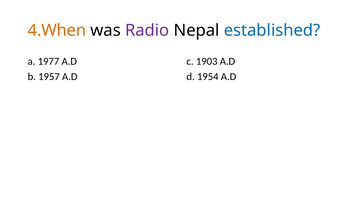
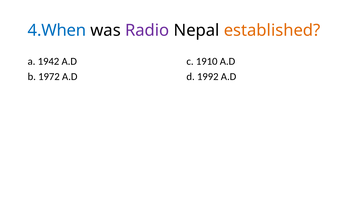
4.When colour: orange -> blue
established colour: blue -> orange
1977: 1977 -> 1942
1903: 1903 -> 1910
1957: 1957 -> 1972
1954: 1954 -> 1992
